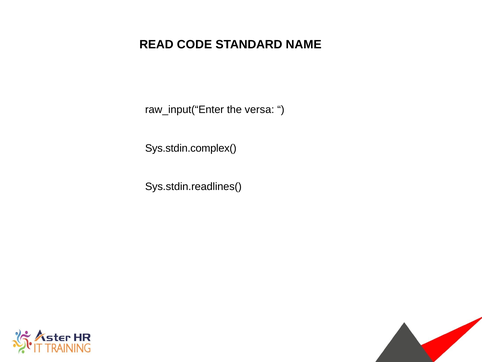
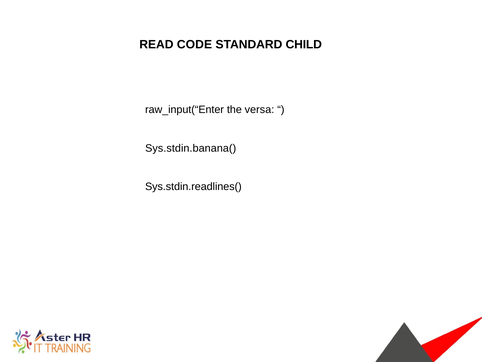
NAME: NAME -> CHILD
Sys.stdin.complex(: Sys.stdin.complex( -> Sys.stdin.banana(
